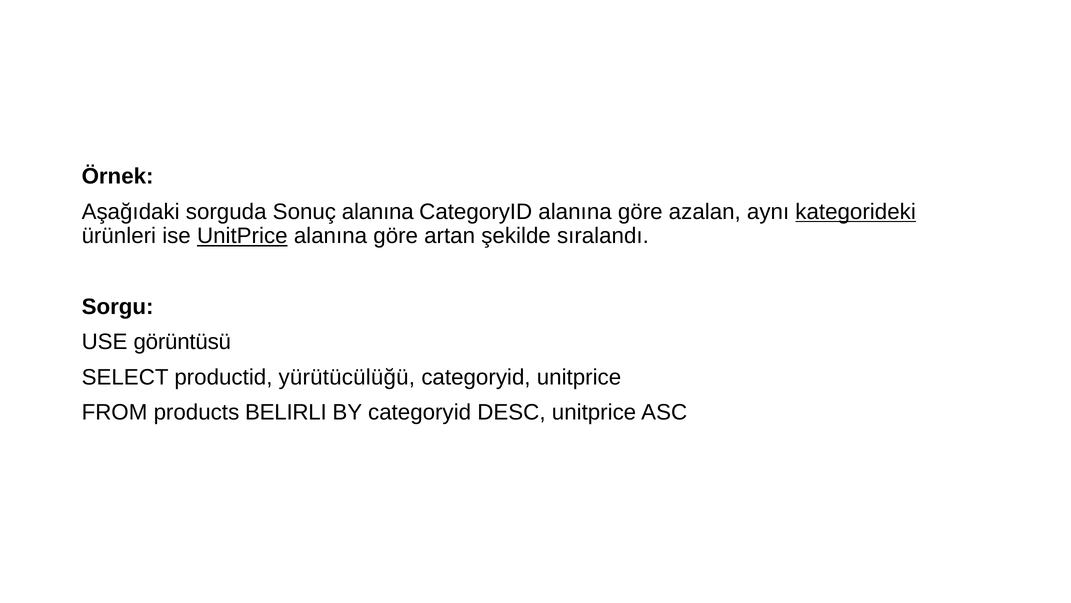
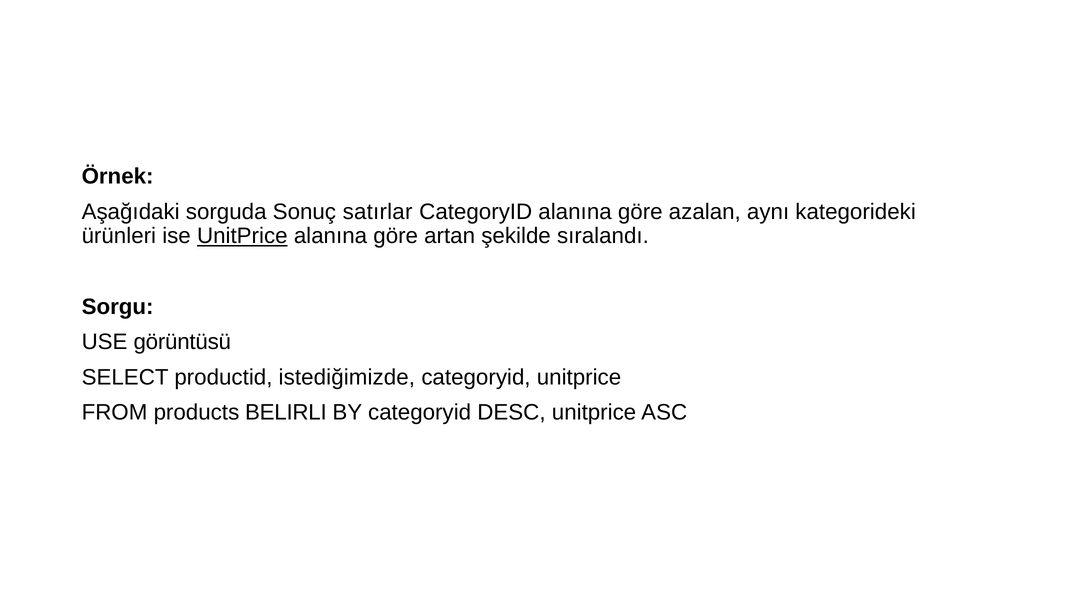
Sonuç alanına: alanına -> satırlar
kategorideki underline: present -> none
yürütücülüğü: yürütücülüğü -> istediğimizde
